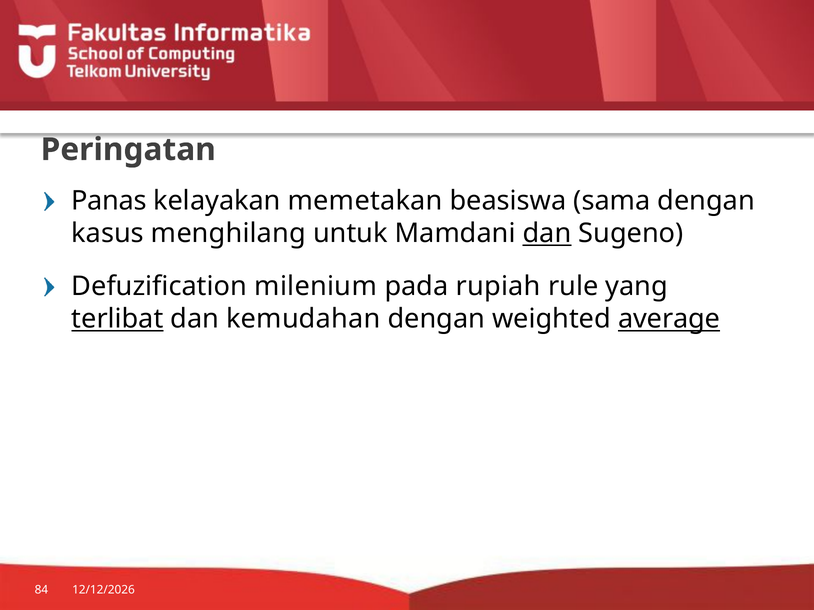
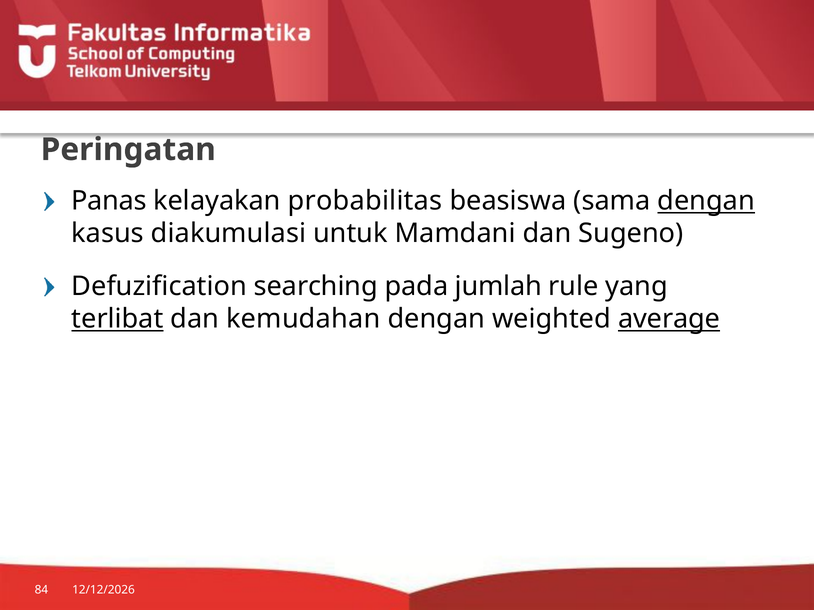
memetakan: memetakan -> probabilitas
dengan at (706, 201) underline: none -> present
menghilang: menghilang -> diakumulasi
dan at (547, 234) underline: present -> none
milenium: milenium -> searching
rupiah: rupiah -> jumlah
